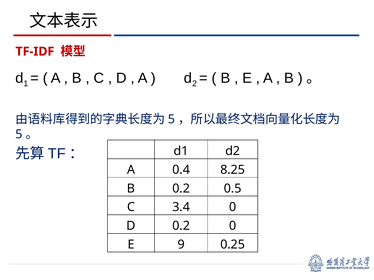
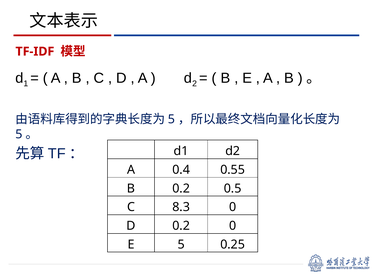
8.25: 8.25 -> 0.55
3.4: 3.4 -> 8.3
E 9: 9 -> 5
